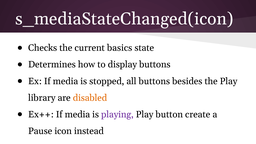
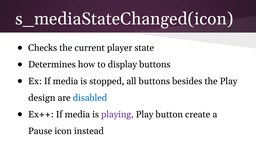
basics: basics -> player
library: library -> design
disabled colour: orange -> blue
